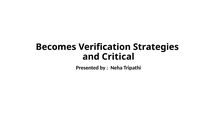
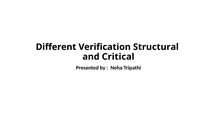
Becomes: Becomes -> Different
Strategies: Strategies -> Structural
